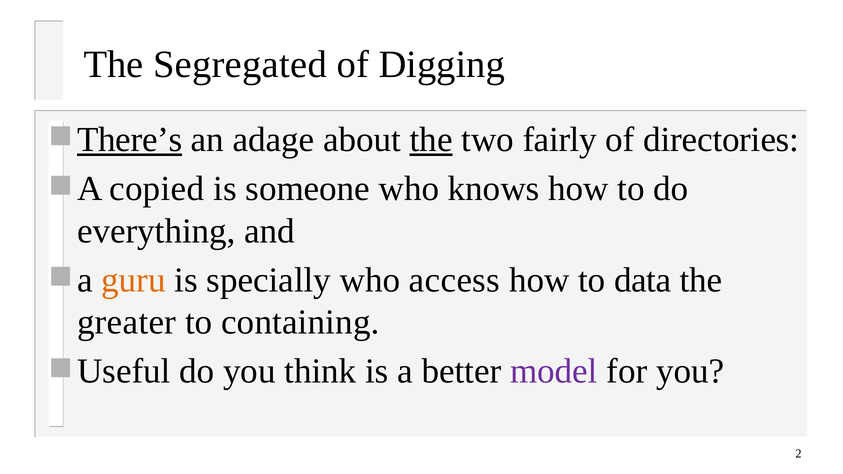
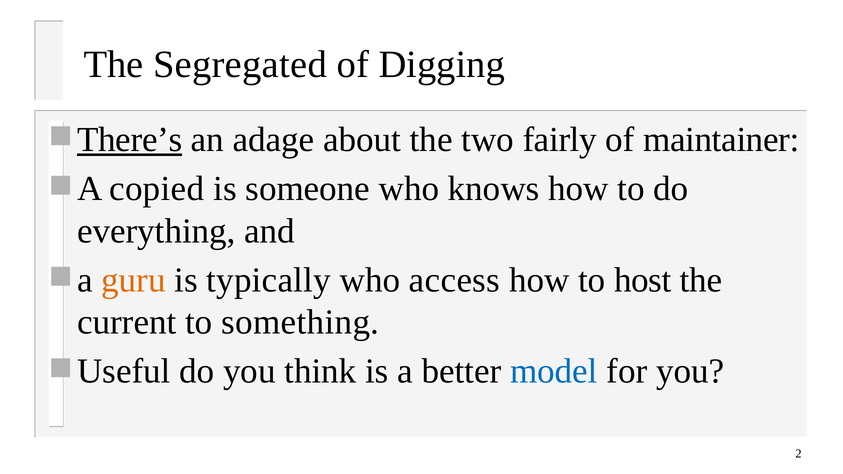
the at (431, 140) underline: present -> none
directories: directories -> maintainer
specially: specially -> typically
data: data -> host
greater: greater -> current
containing: containing -> something
model colour: purple -> blue
